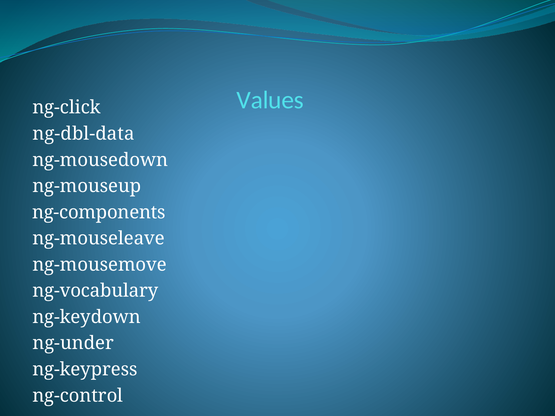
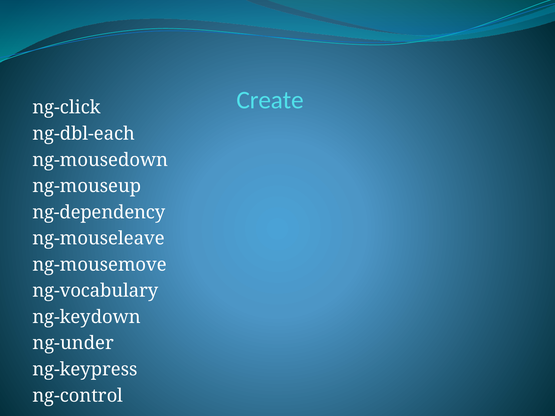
Values: Values -> Create
ng-dbl-data: ng-dbl-data -> ng-dbl-each
ng-components: ng-components -> ng-dependency
